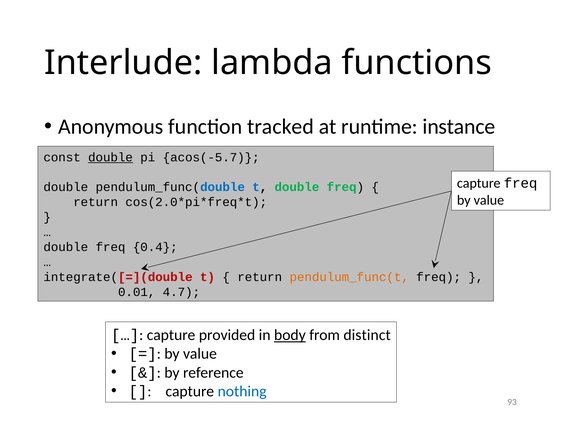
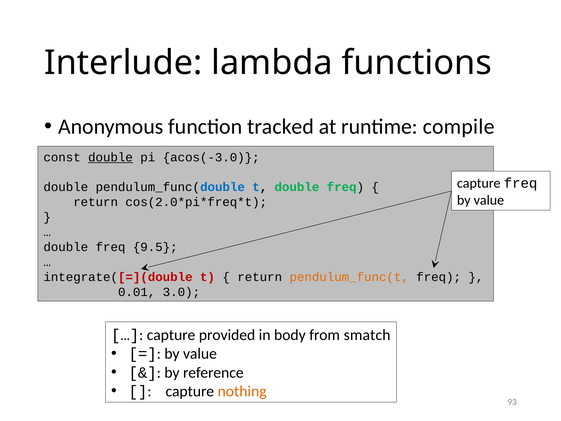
instance: instance -> compile
acos(-5.7: acos(-5.7 -> acos(-3.0
0.4: 0.4 -> 9.5
4.7: 4.7 -> 3.0
body underline: present -> none
distinct: distinct -> smatch
nothing colour: blue -> orange
